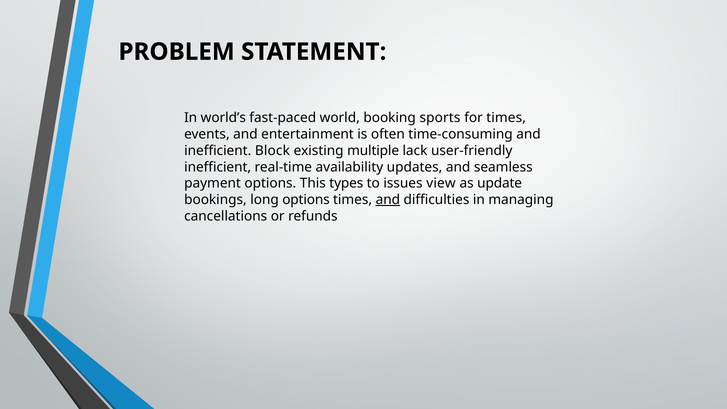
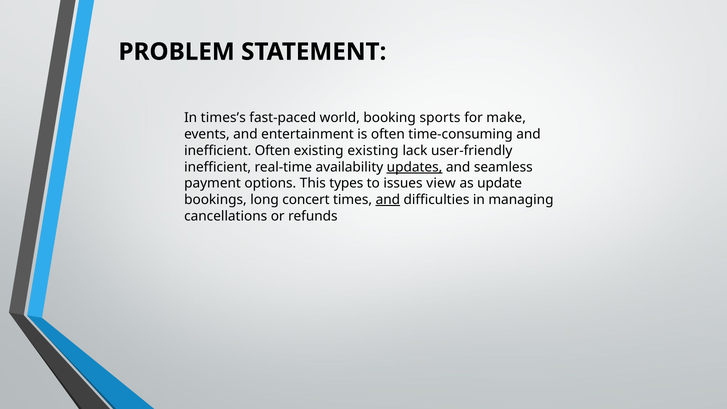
world’s: world’s -> times’s
for times: times -> make
inefficient Block: Block -> Often
existing multiple: multiple -> existing
updates underline: none -> present
long options: options -> concert
